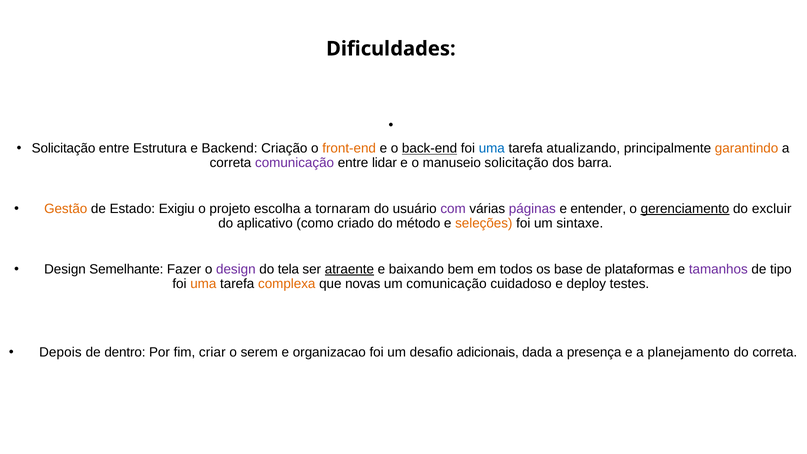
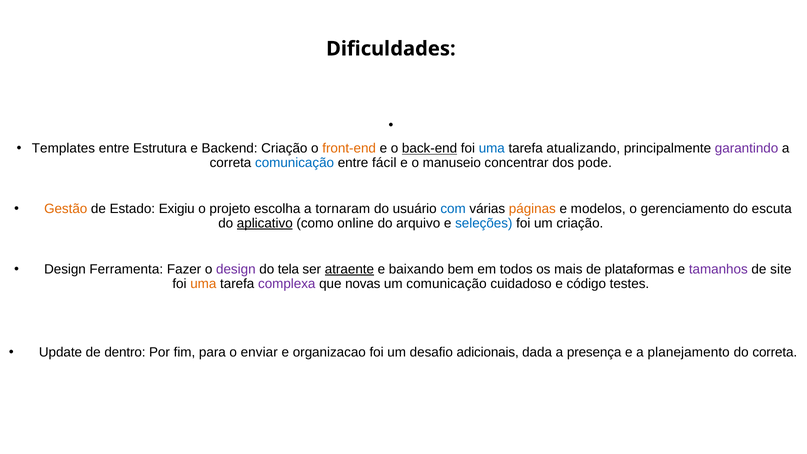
Solicitação at (64, 148): Solicitação -> Templates
garantindo colour: orange -> purple
comunicação at (295, 163) colour: purple -> blue
lidar: lidar -> fácil
manuseio solicitação: solicitação -> concentrar
barra: barra -> pode
com colour: purple -> blue
páginas colour: purple -> orange
entender: entender -> modelos
gerenciamento underline: present -> none
excluir: excluir -> escuta
aplicativo underline: none -> present
criado: criado -> online
método: método -> arquivo
seleções colour: orange -> blue
um sintaxe: sintaxe -> criação
Semelhante: Semelhante -> Ferramenta
base: base -> mais
tipo: tipo -> site
complexa colour: orange -> purple
deploy: deploy -> código
Depois: Depois -> Update
criar: criar -> para
serem: serem -> enviar
